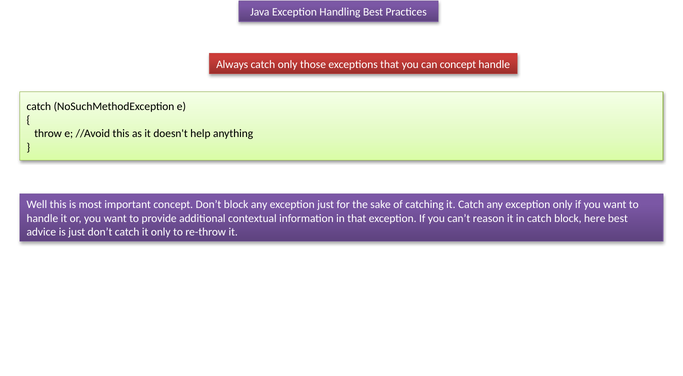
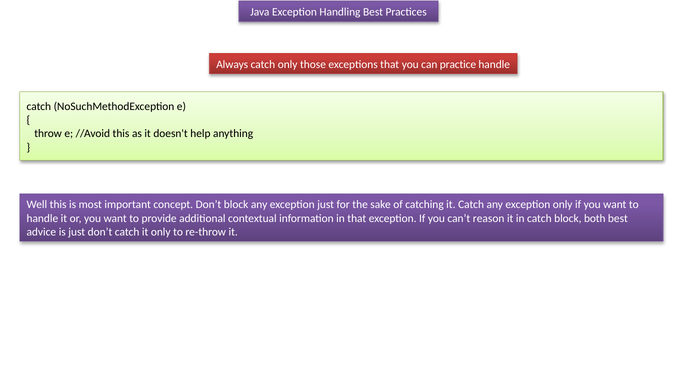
can concept: concept -> practice
here: here -> both
